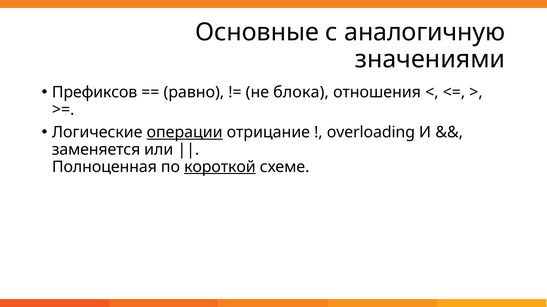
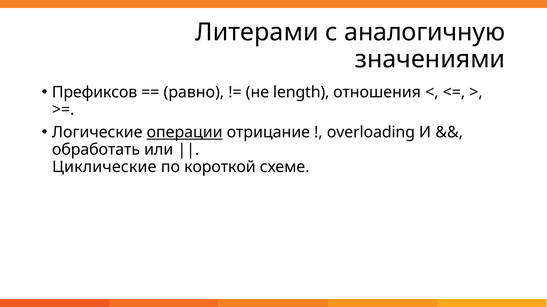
Основные: Основные -> Литерами
блока: блока -> length
заменяется: заменяется -> обработать
Полноценная: Полноценная -> Циклические
короткой underline: present -> none
